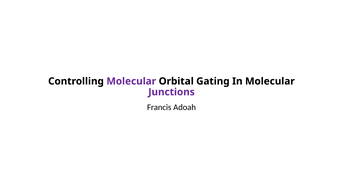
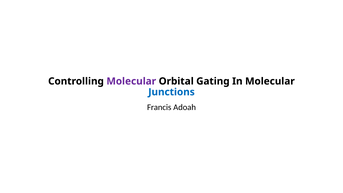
Junctions colour: purple -> blue
